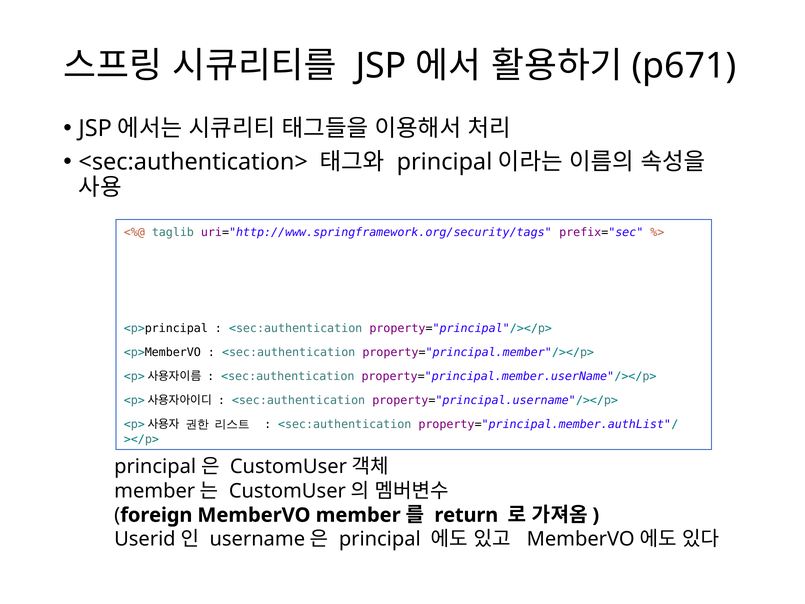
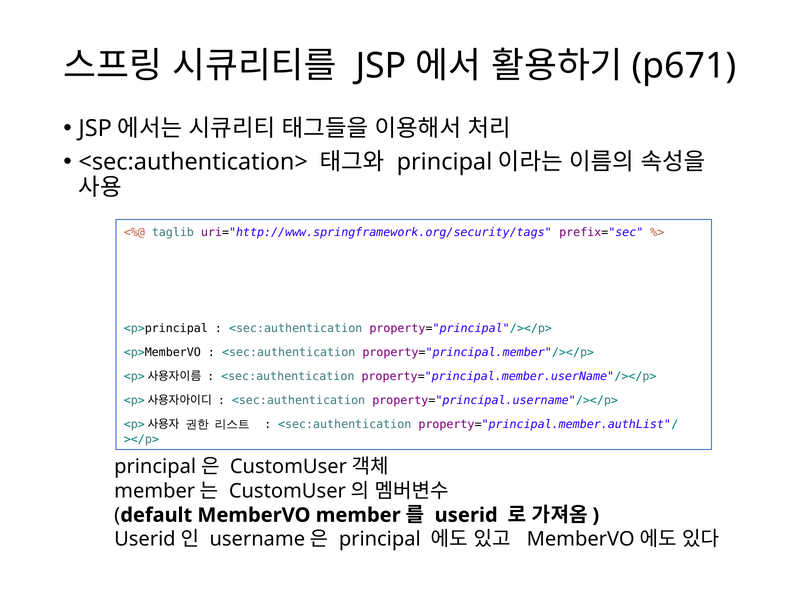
foreign: foreign -> default
return: return -> userid
